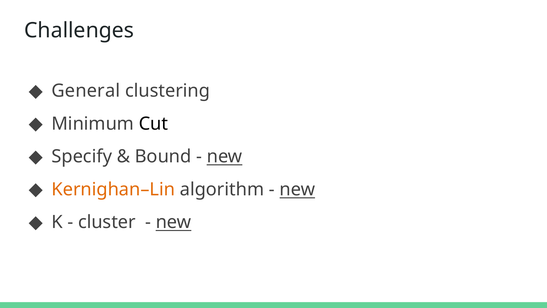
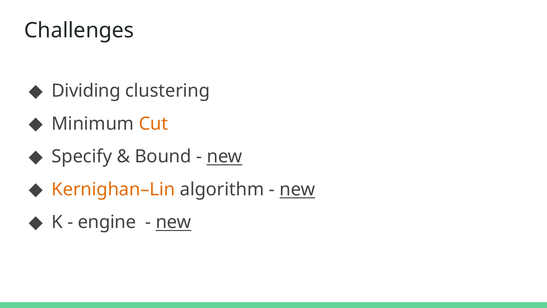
General: General -> Dividing
Cut colour: black -> orange
cluster: cluster -> engine
